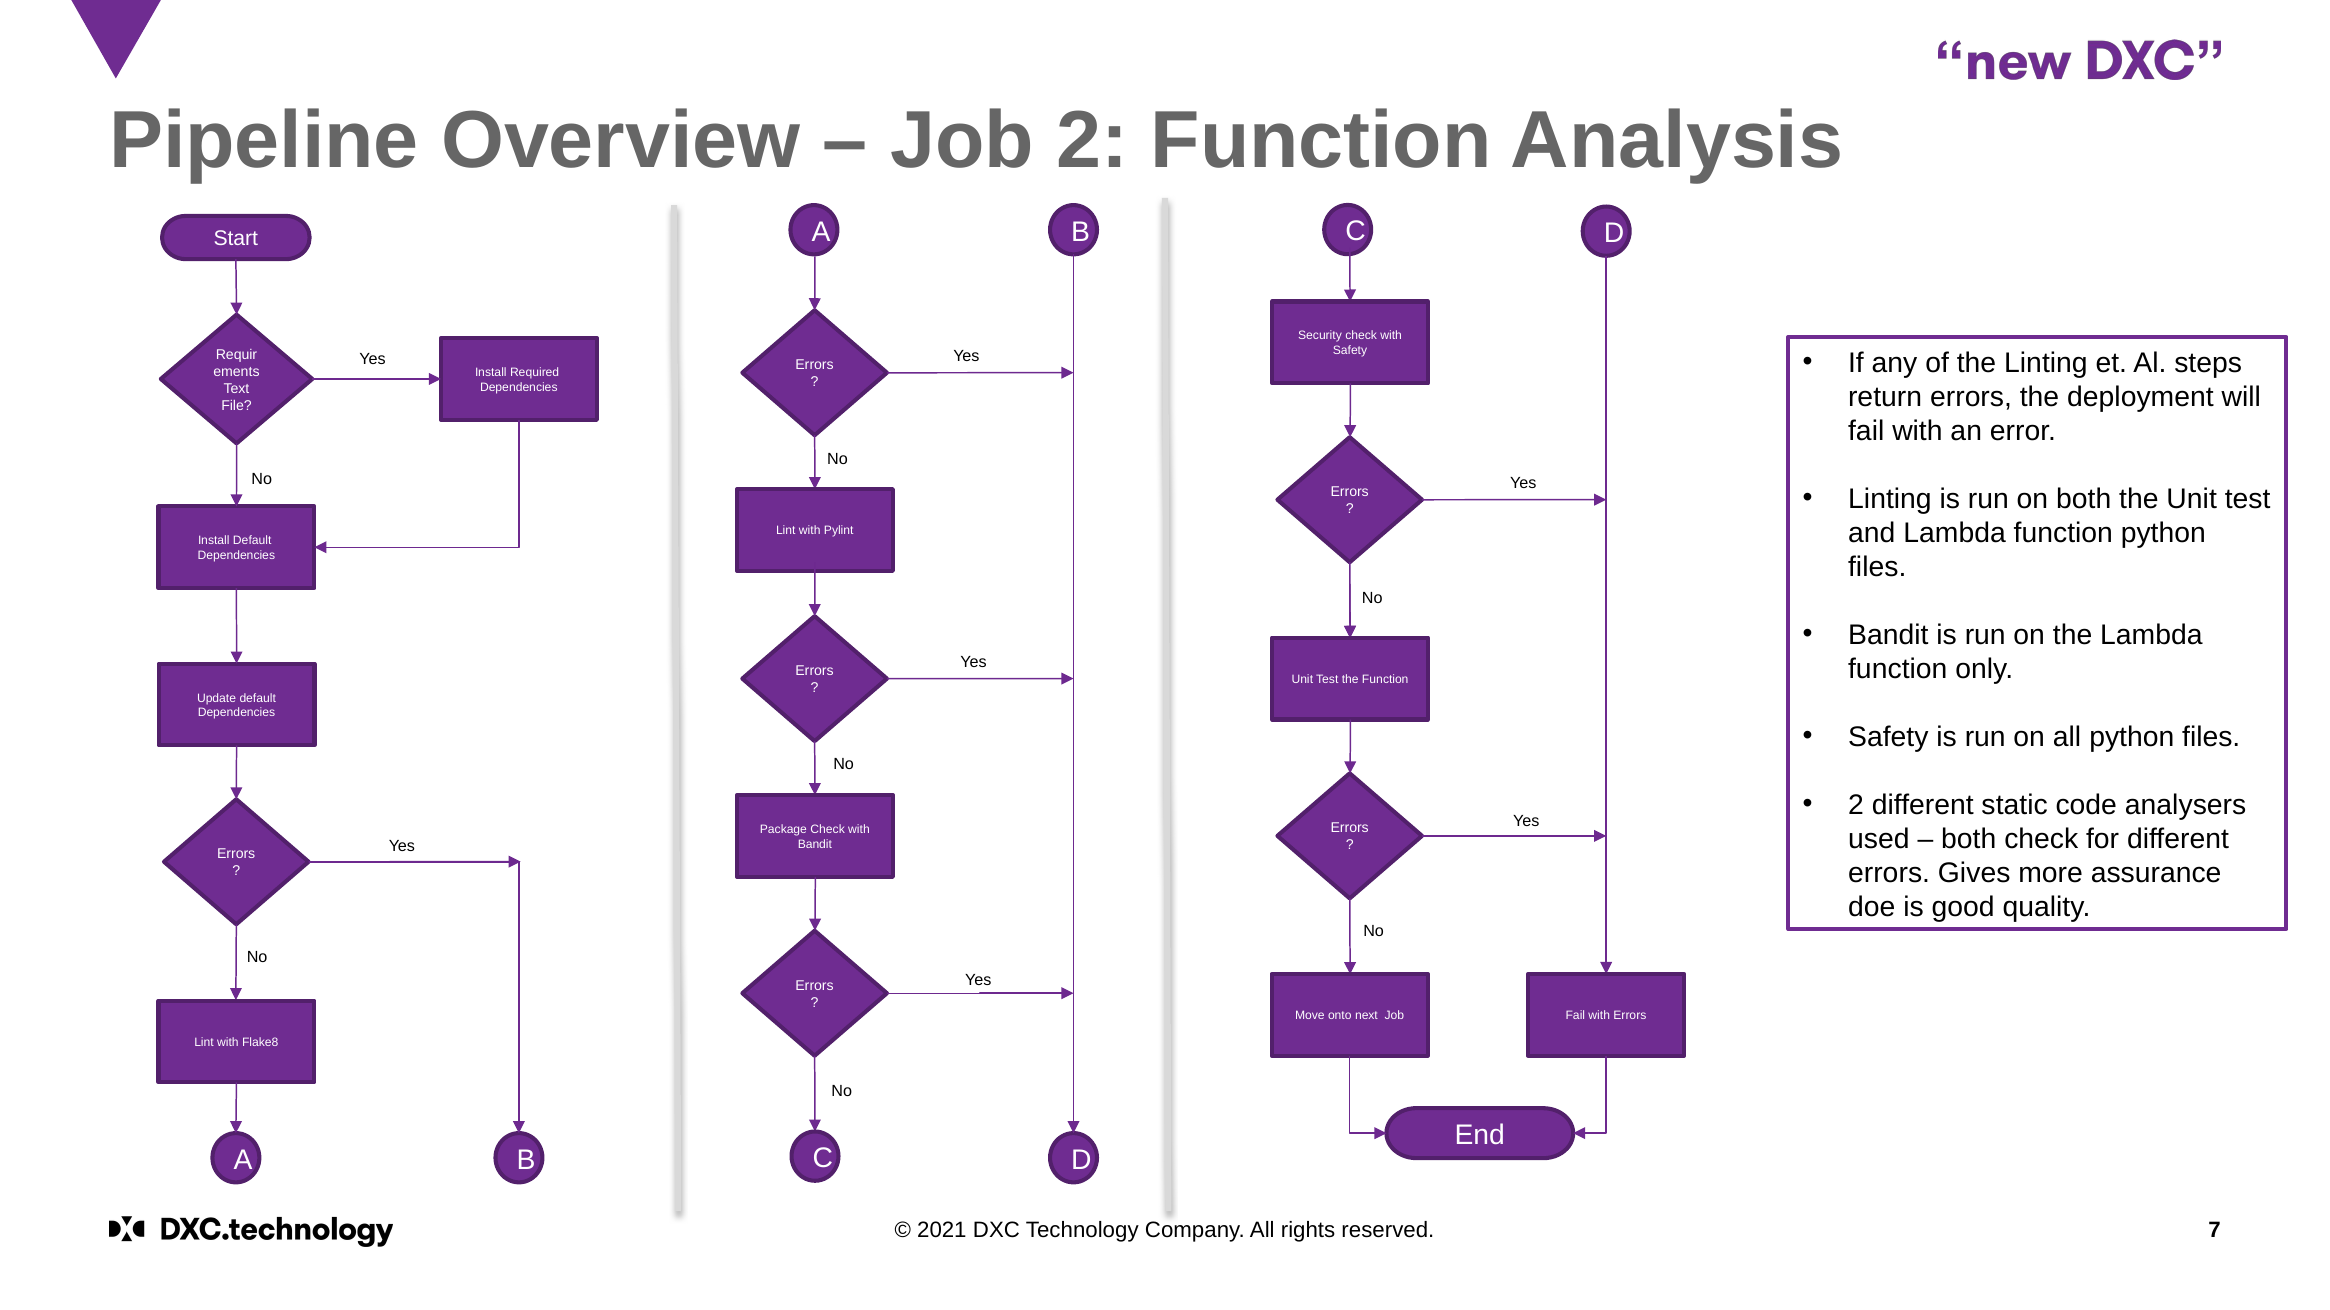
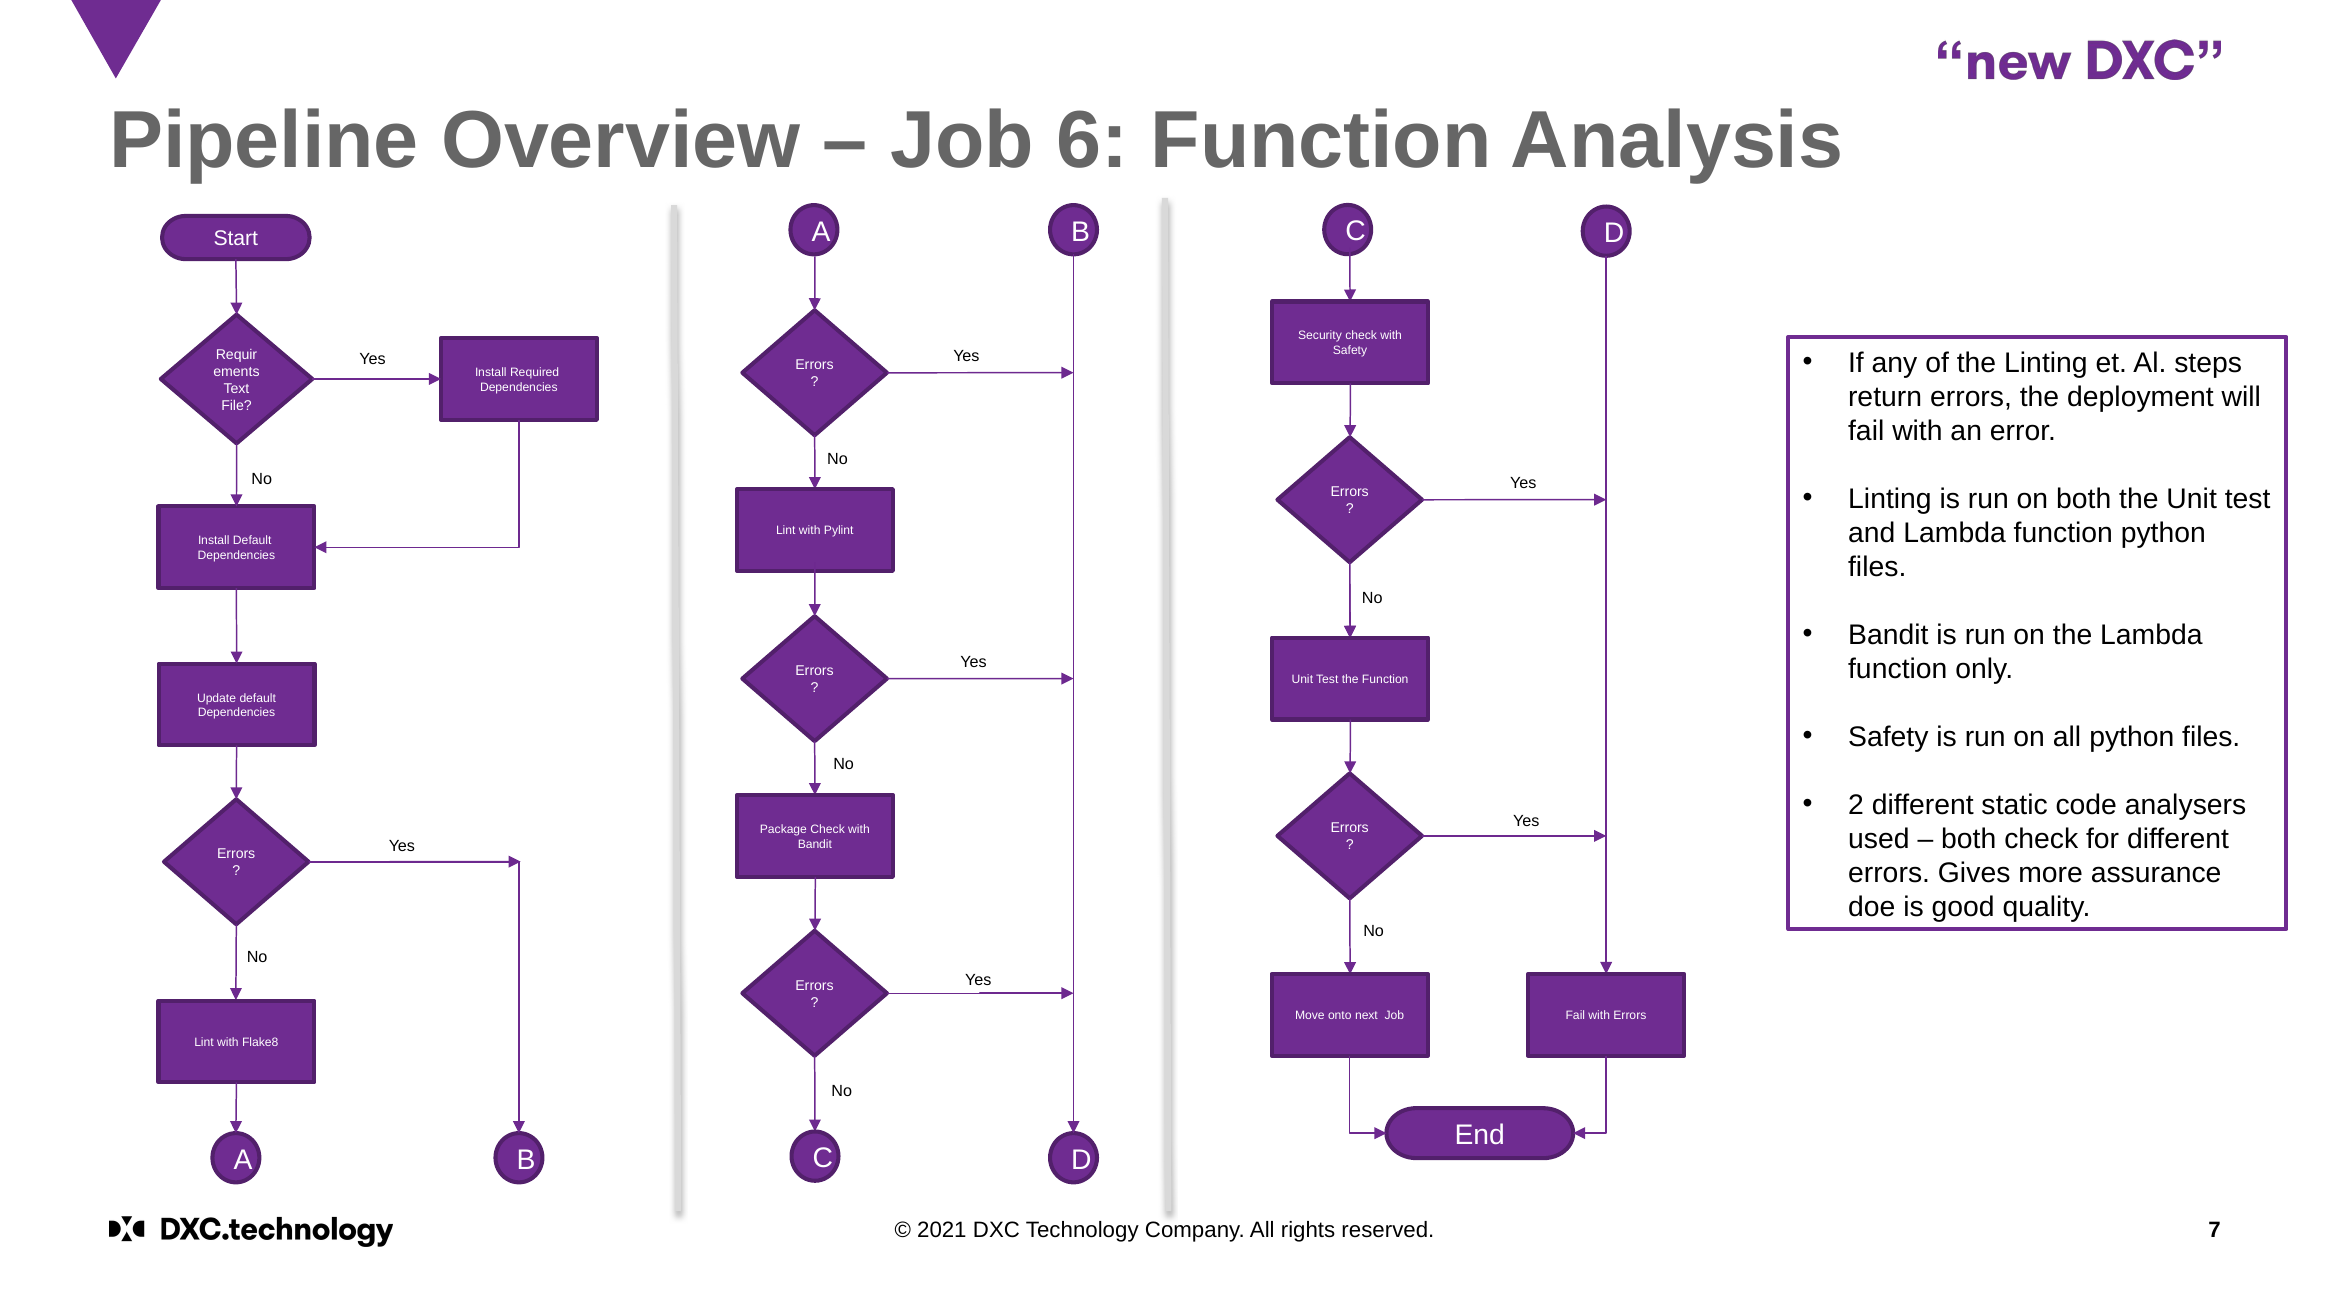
Job 2: 2 -> 6
